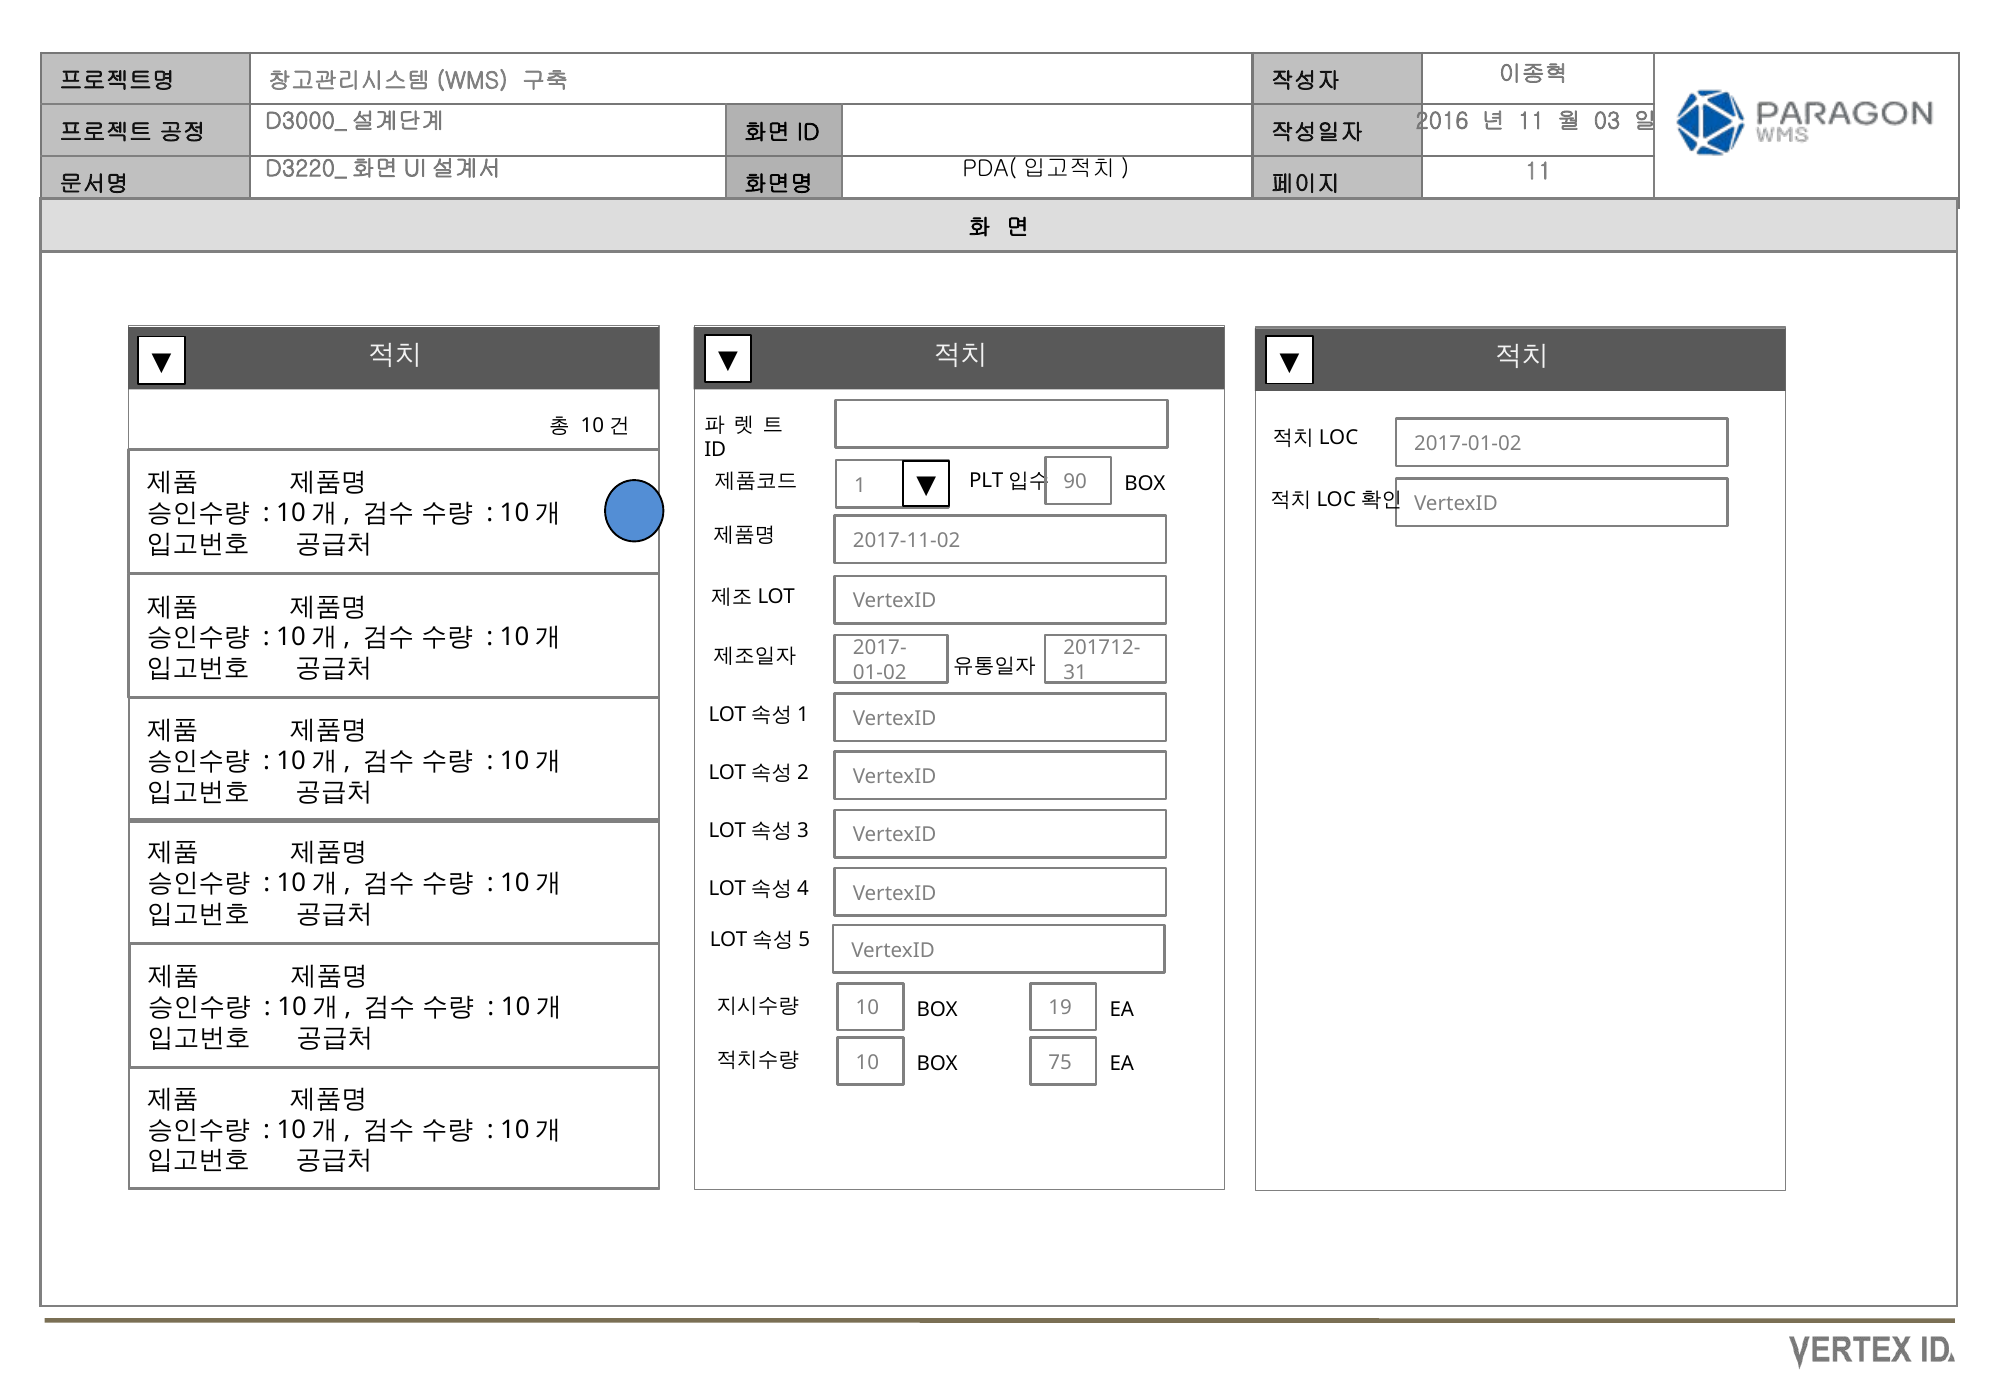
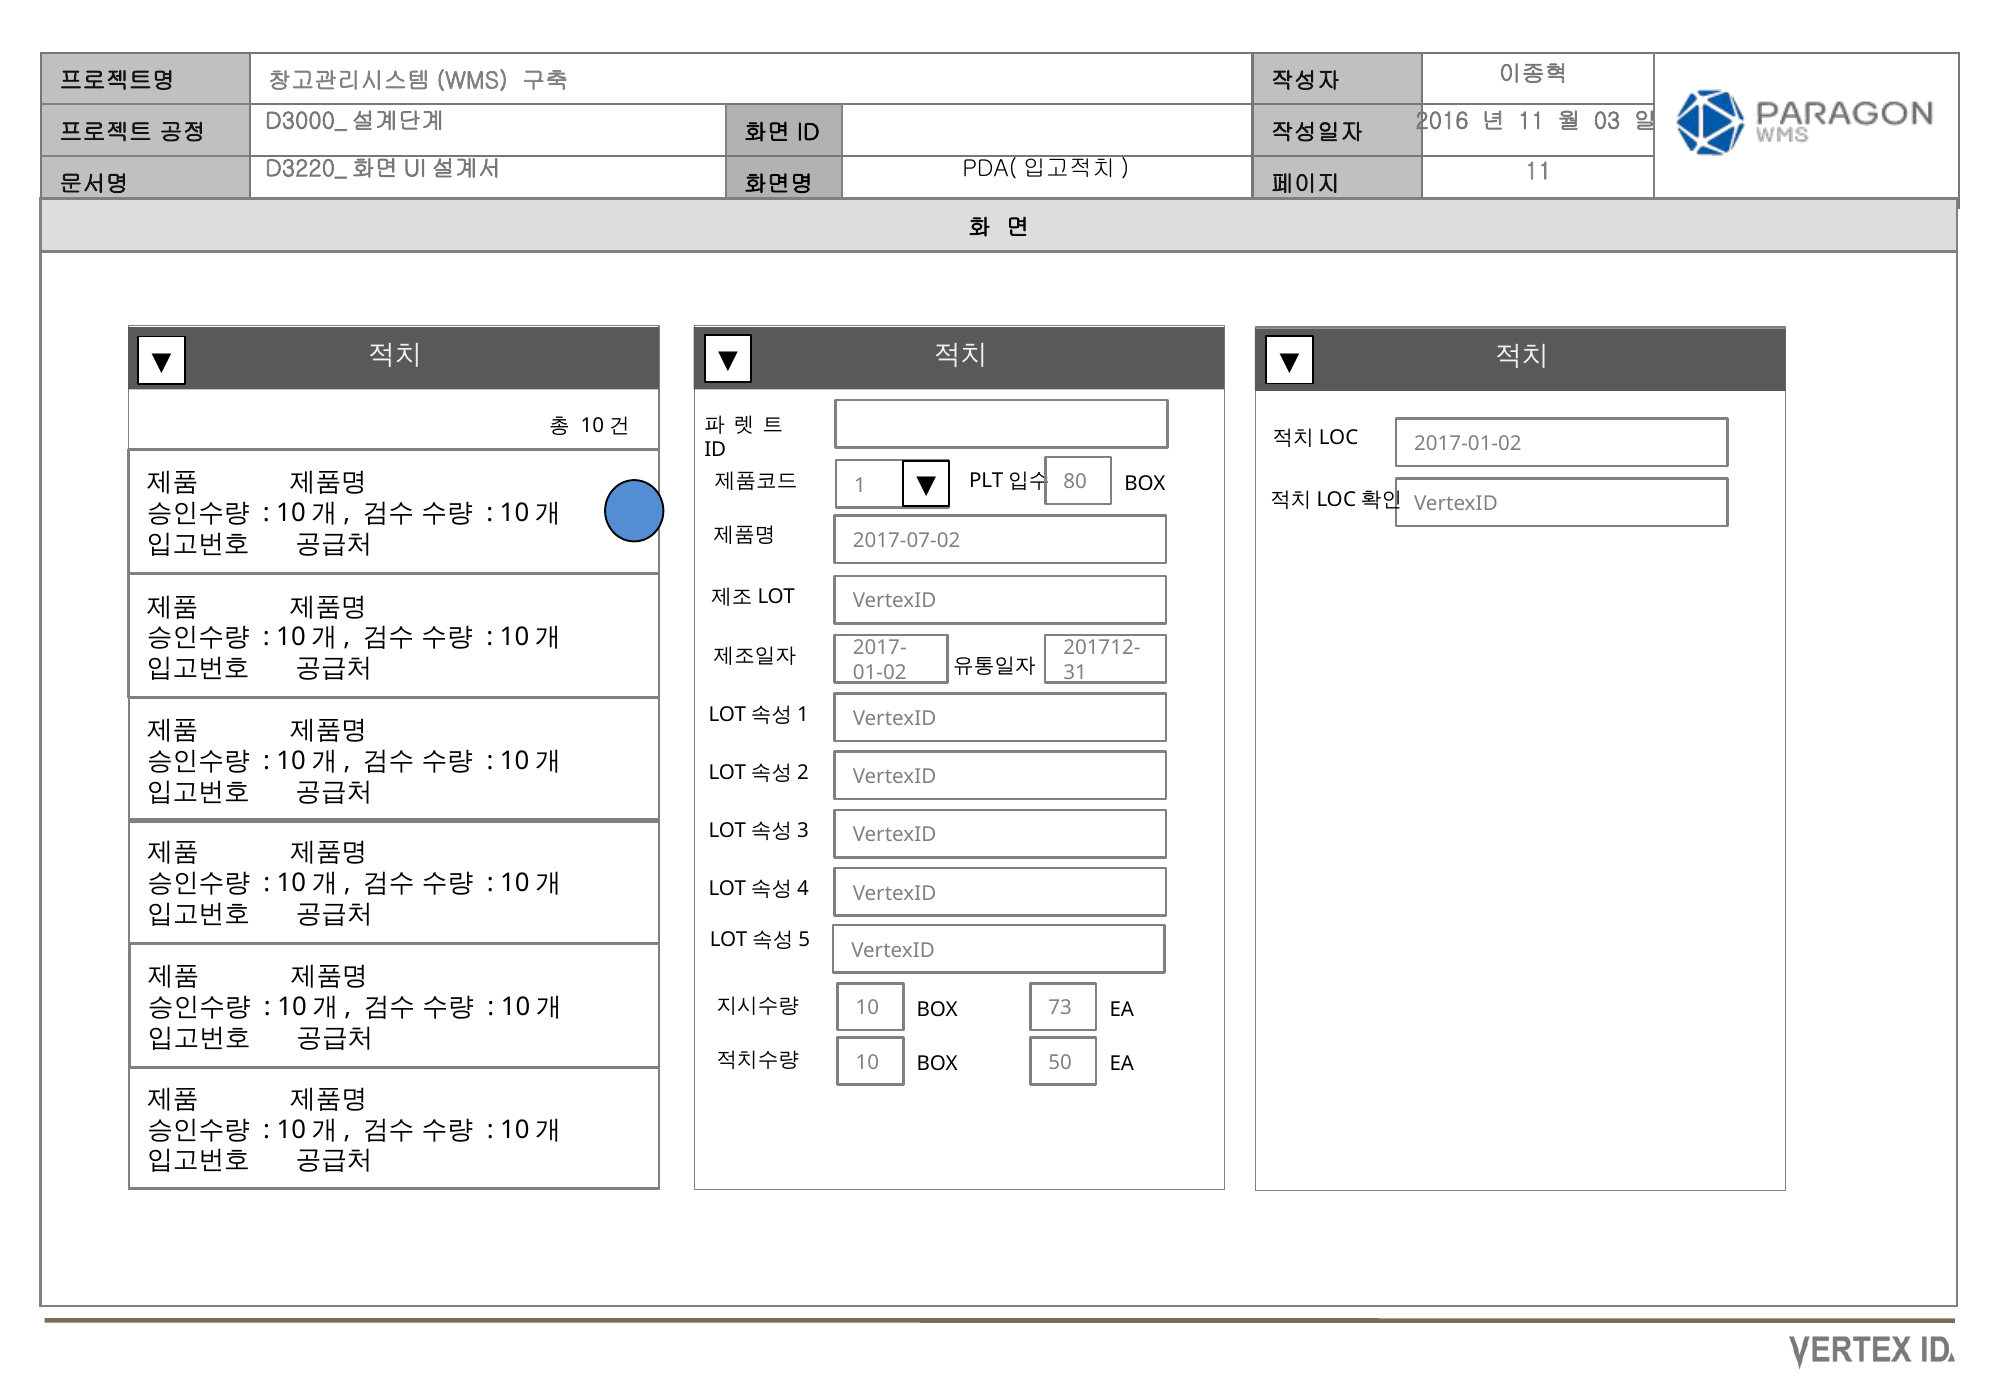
90: 90 -> 80
2017-11-02: 2017-11-02 -> 2017-07-02
19: 19 -> 73
75: 75 -> 50
